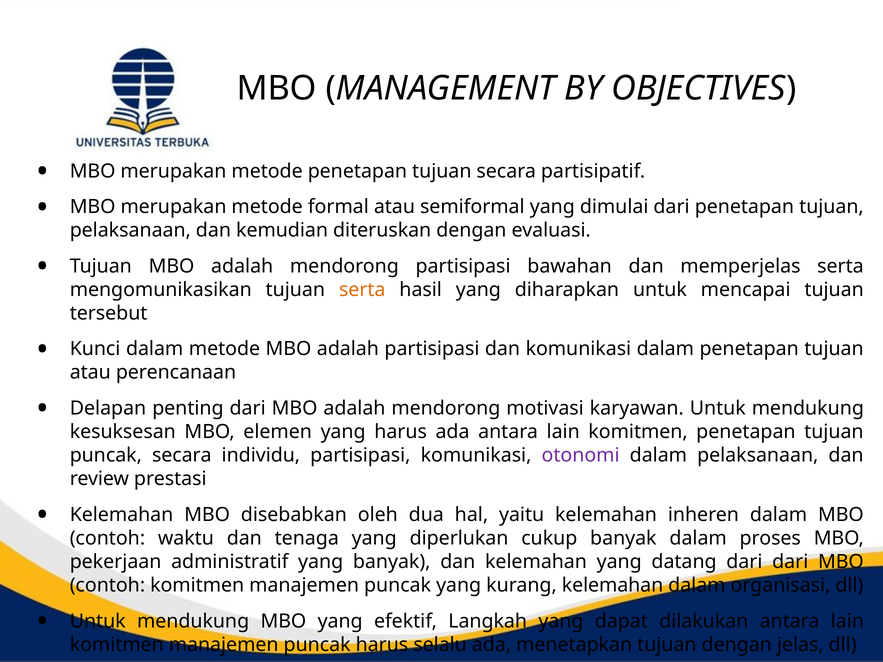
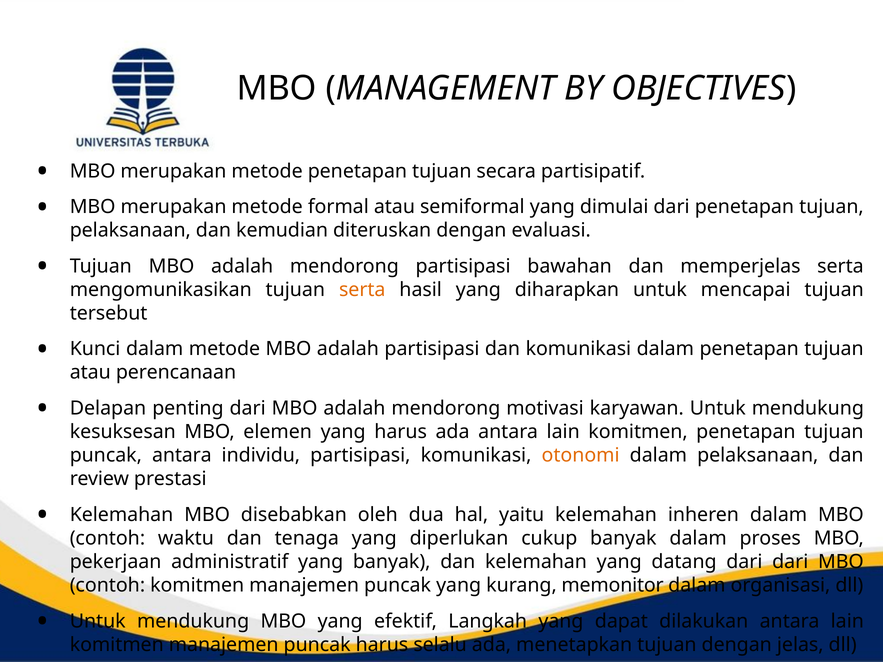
puncak secara: secara -> antara
otonomi colour: purple -> orange
kurang kelemahan: kelemahan -> memonitor
